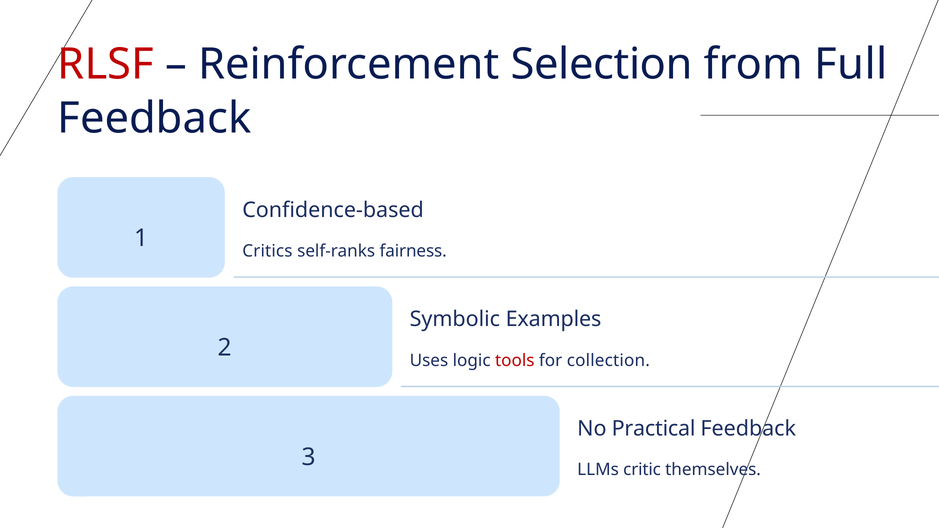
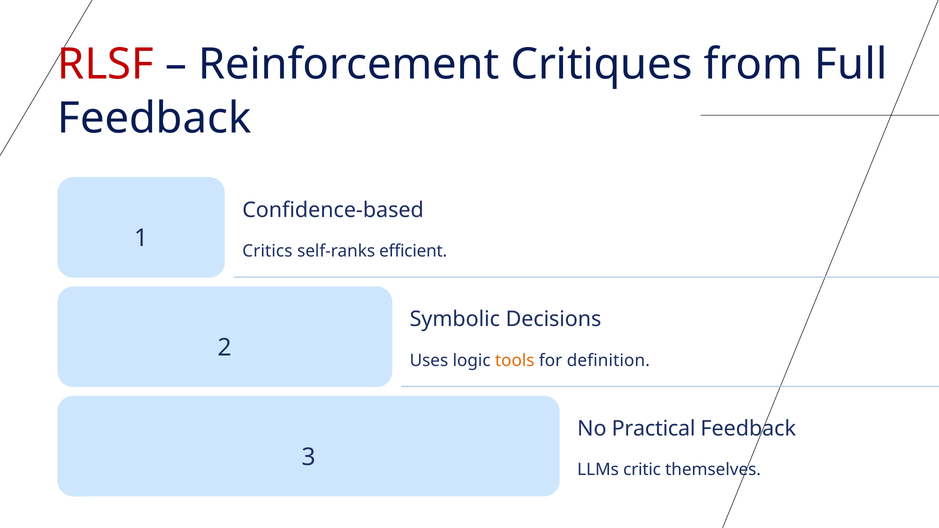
Selection: Selection -> Critiques
fairness: fairness -> efficient
Examples: Examples -> Decisions
tools colour: red -> orange
collection: collection -> definition
